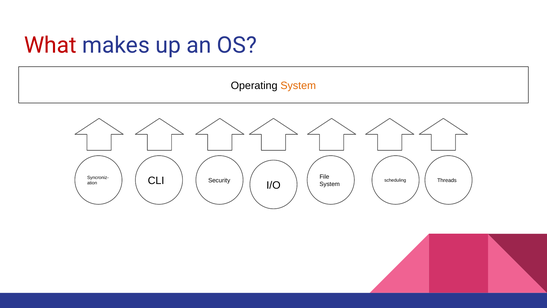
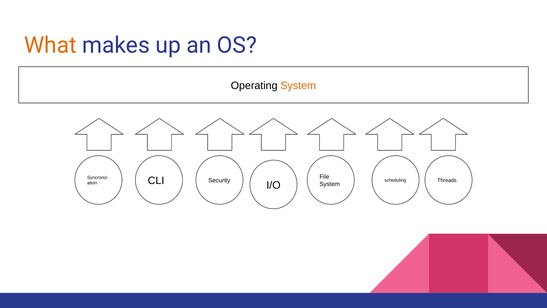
What colour: red -> orange
